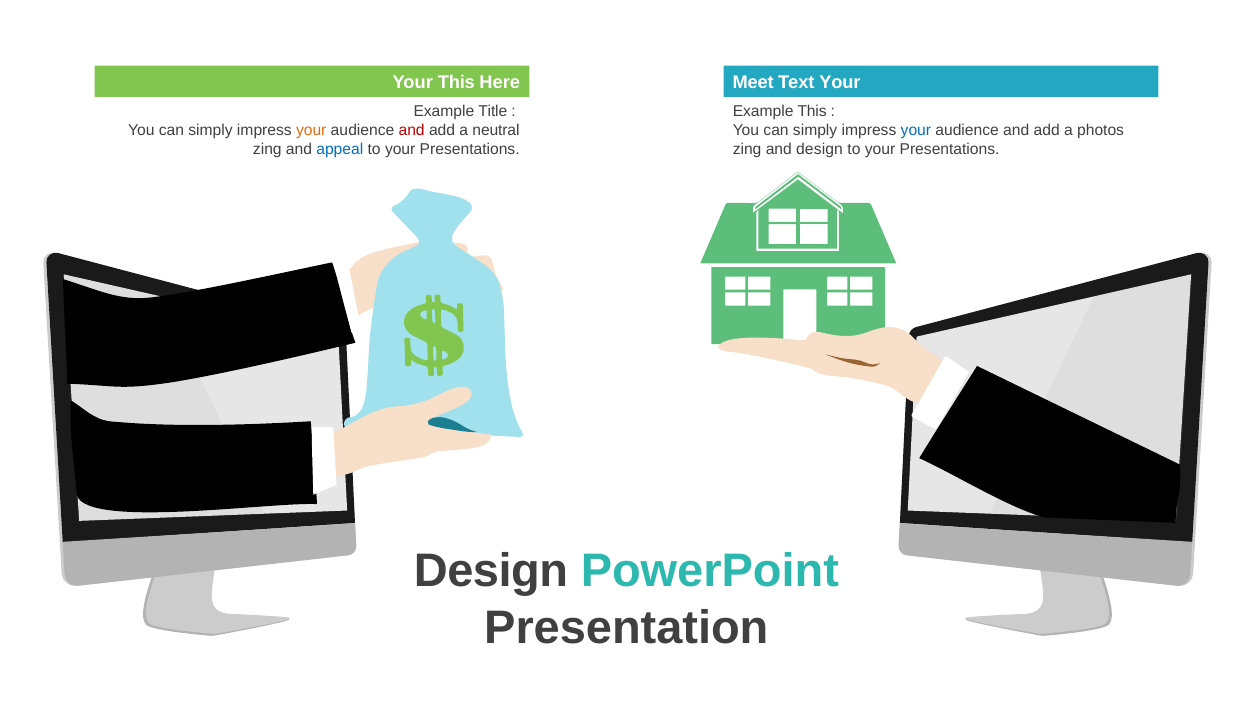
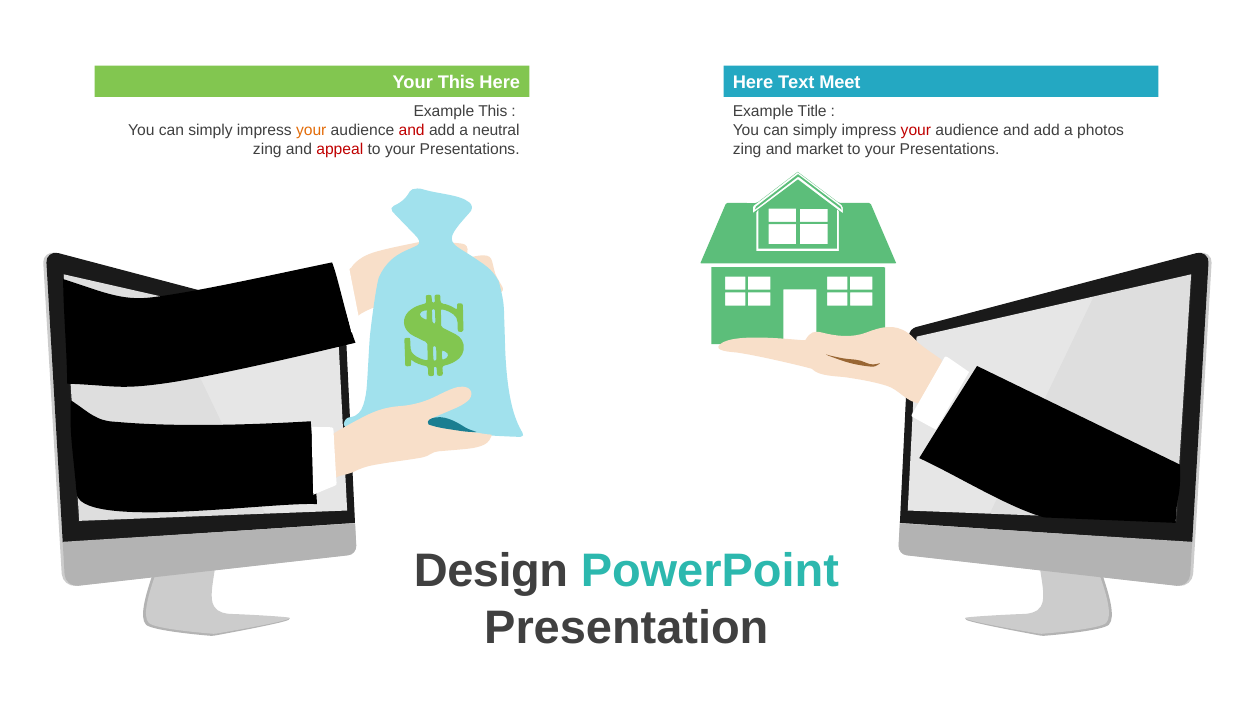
Meet at (753, 82): Meet -> Here
Text Your: Your -> Meet
Example Title: Title -> This
Example This: This -> Title
your at (916, 130) colour: blue -> red
appeal colour: blue -> red
and design: design -> market
